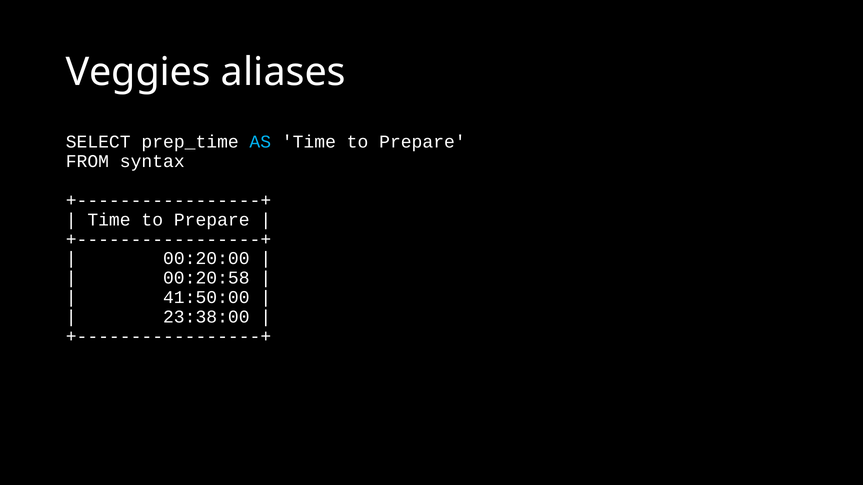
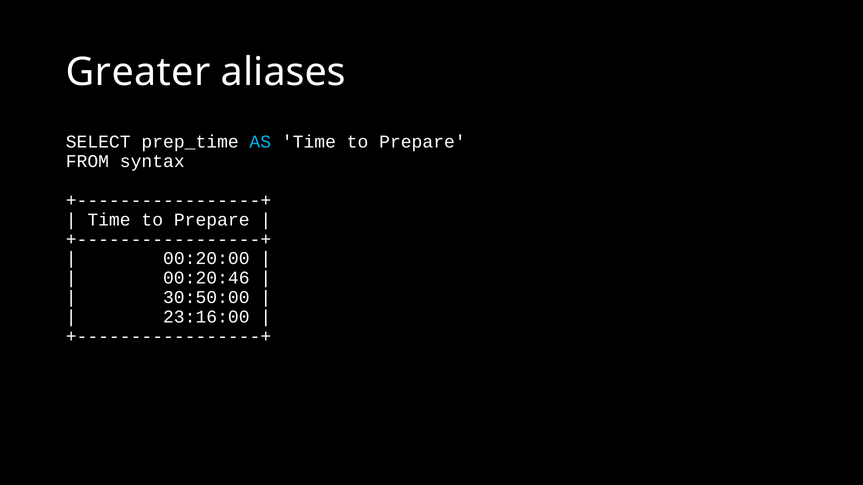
Veggies: Veggies -> Greater
00:20:58: 00:20:58 -> 00:20:46
41:50:00: 41:50:00 -> 30:50:00
23:38:00: 23:38:00 -> 23:16:00
